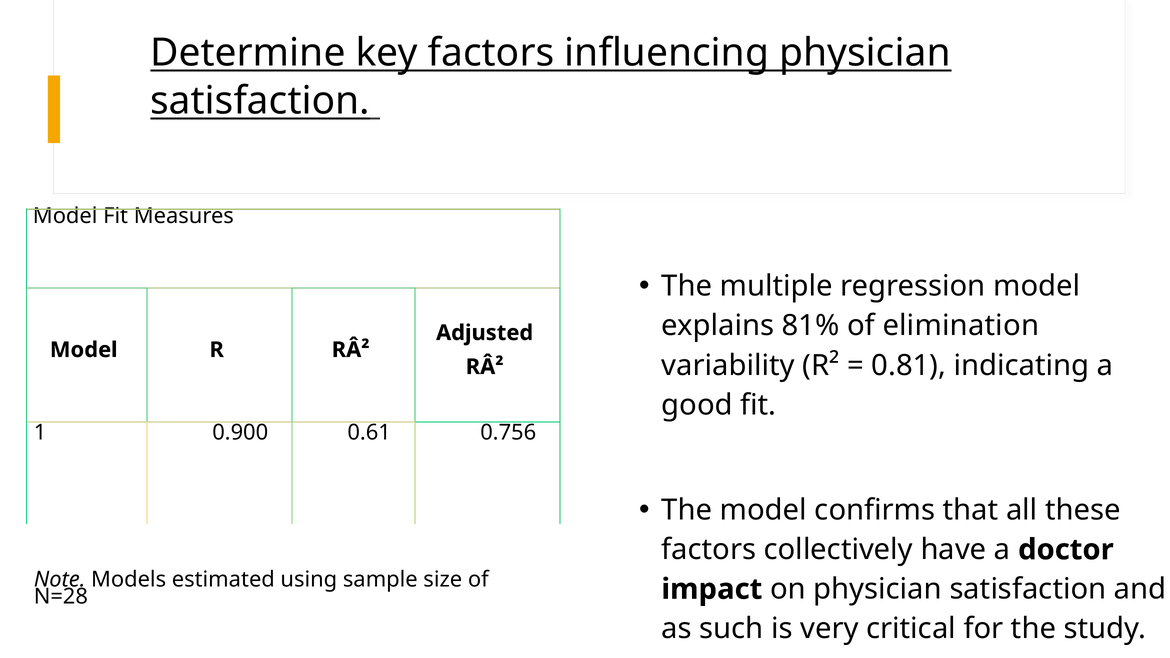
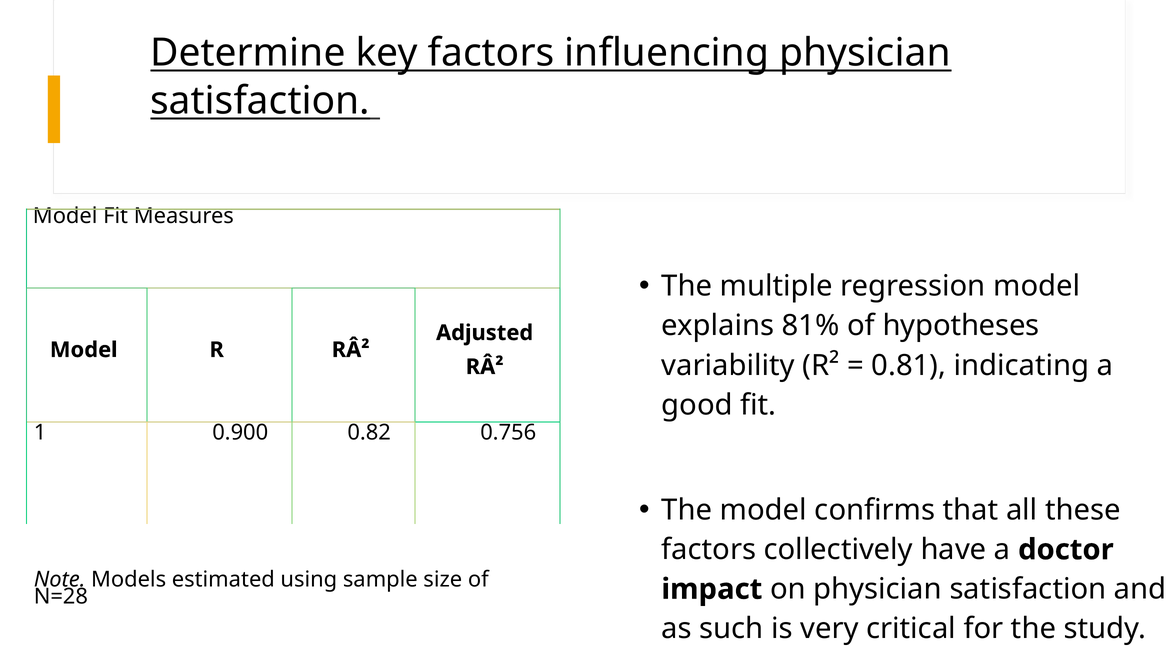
elimination: elimination -> hypotheses
0.61: 0.61 -> 0.82
